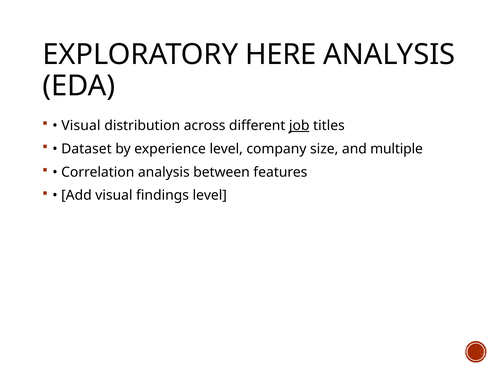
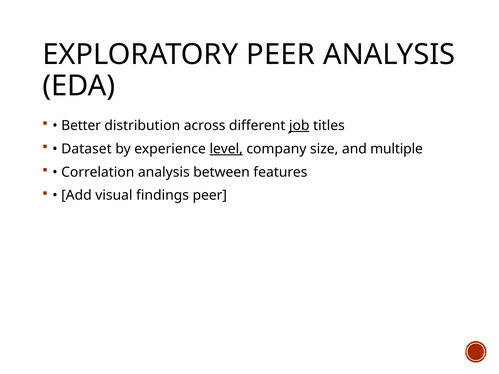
EXPLORATORY HERE: HERE -> PEER
Visual at (81, 126): Visual -> Better
level at (226, 149) underline: none -> present
findings level: level -> peer
